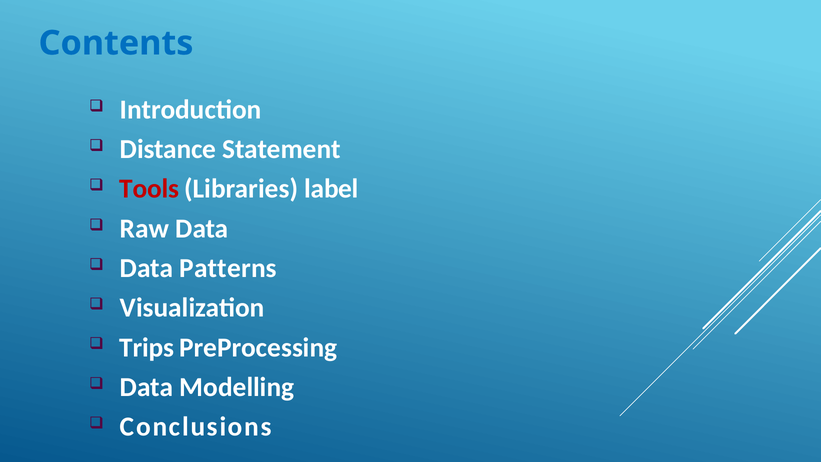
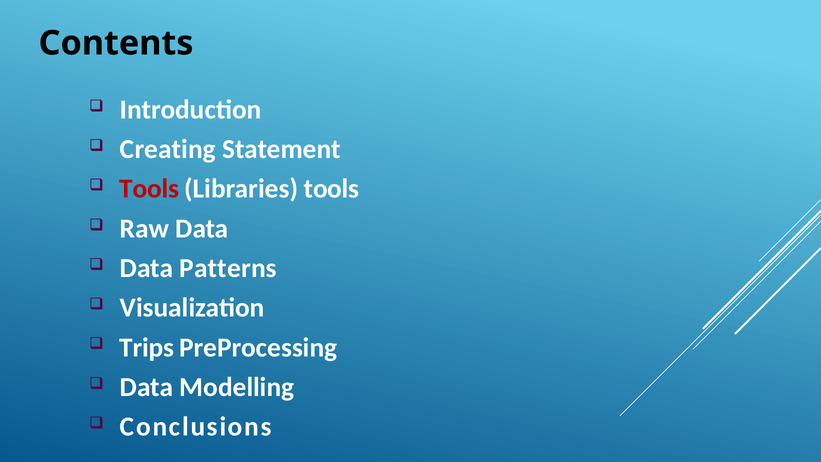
Contents colour: blue -> black
Distance: Distance -> Creating
Libraries label: label -> tools
